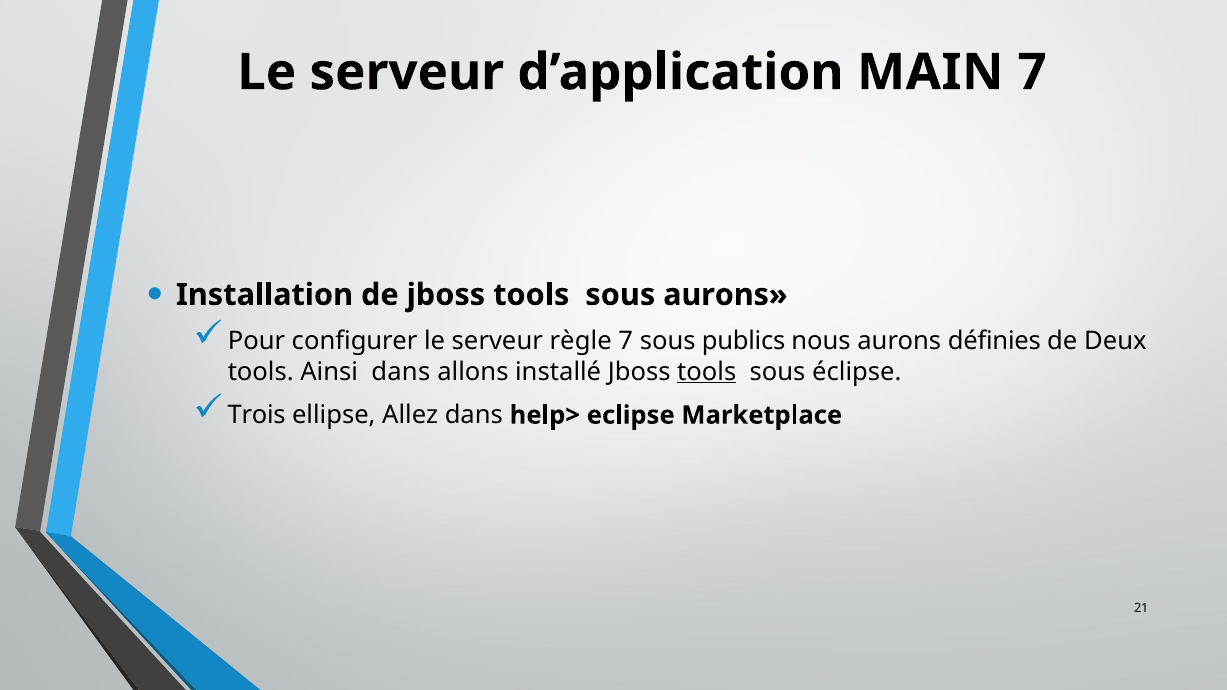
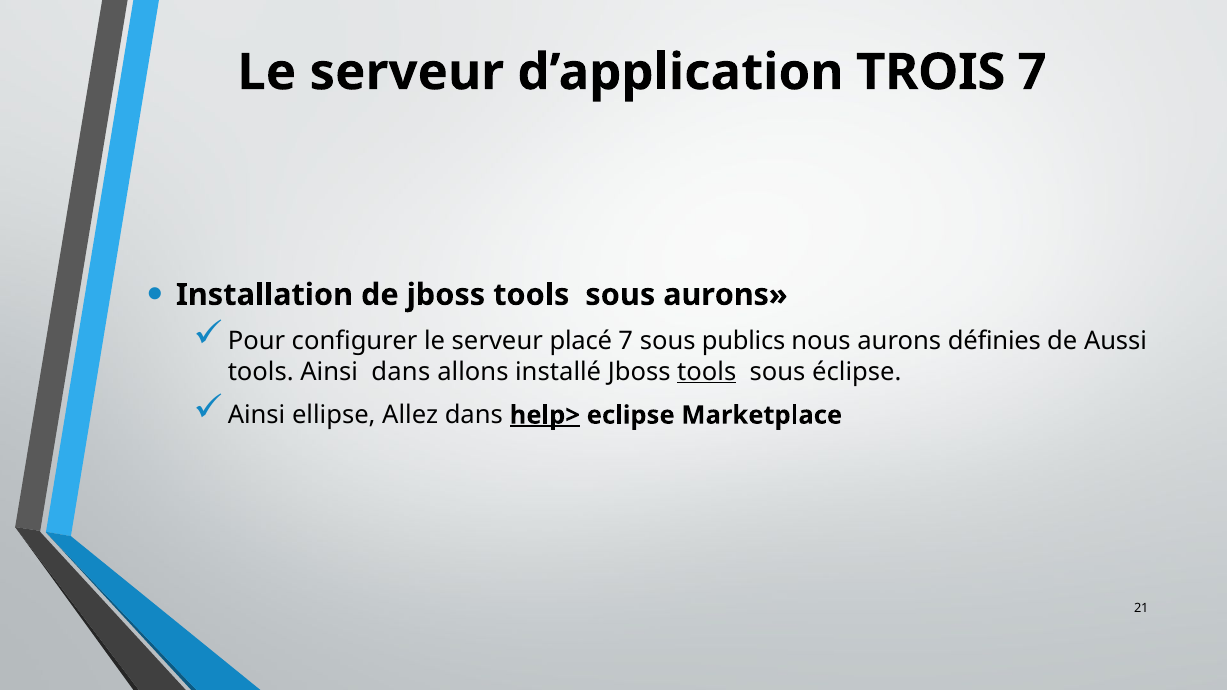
MAIN: MAIN -> TROIS
règle: règle -> placé
Deux: Deux -> Aussi
Trois at (257, 415): Trois -> Ainsi
help> underline: none -> present
